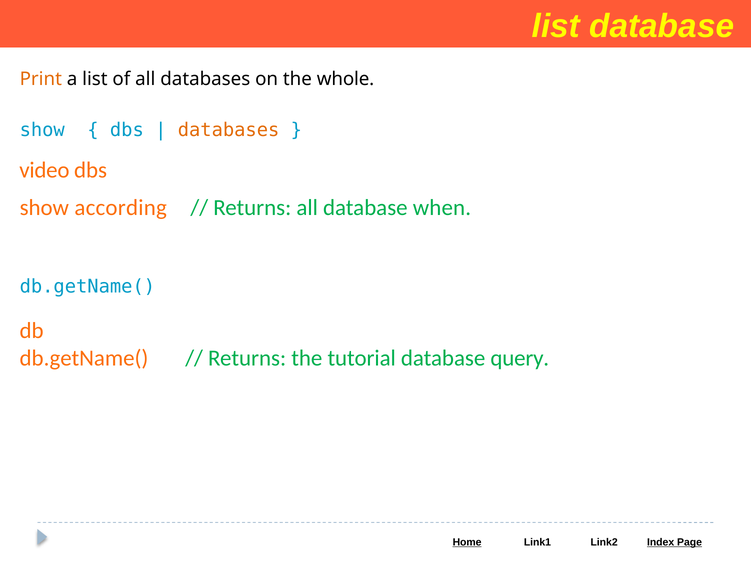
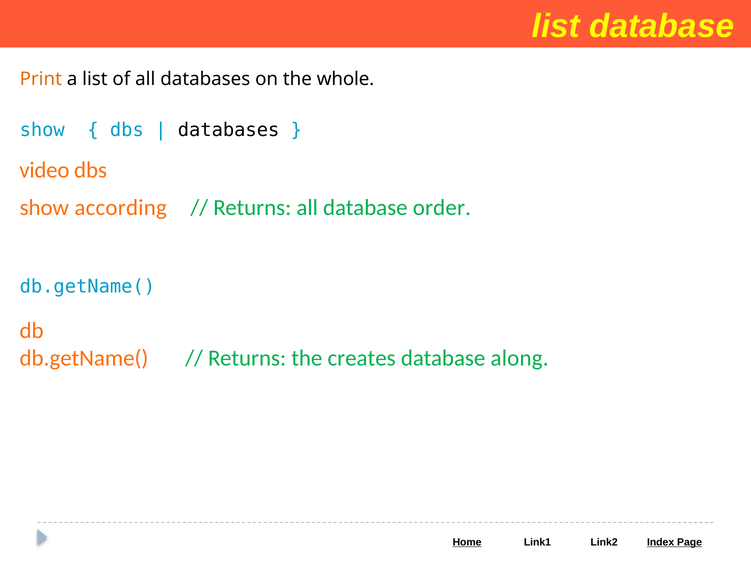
databases at (229, 130) colour: orange -> black
when: when -> order
tutorial: tutorial -> creates
query: query -> along
